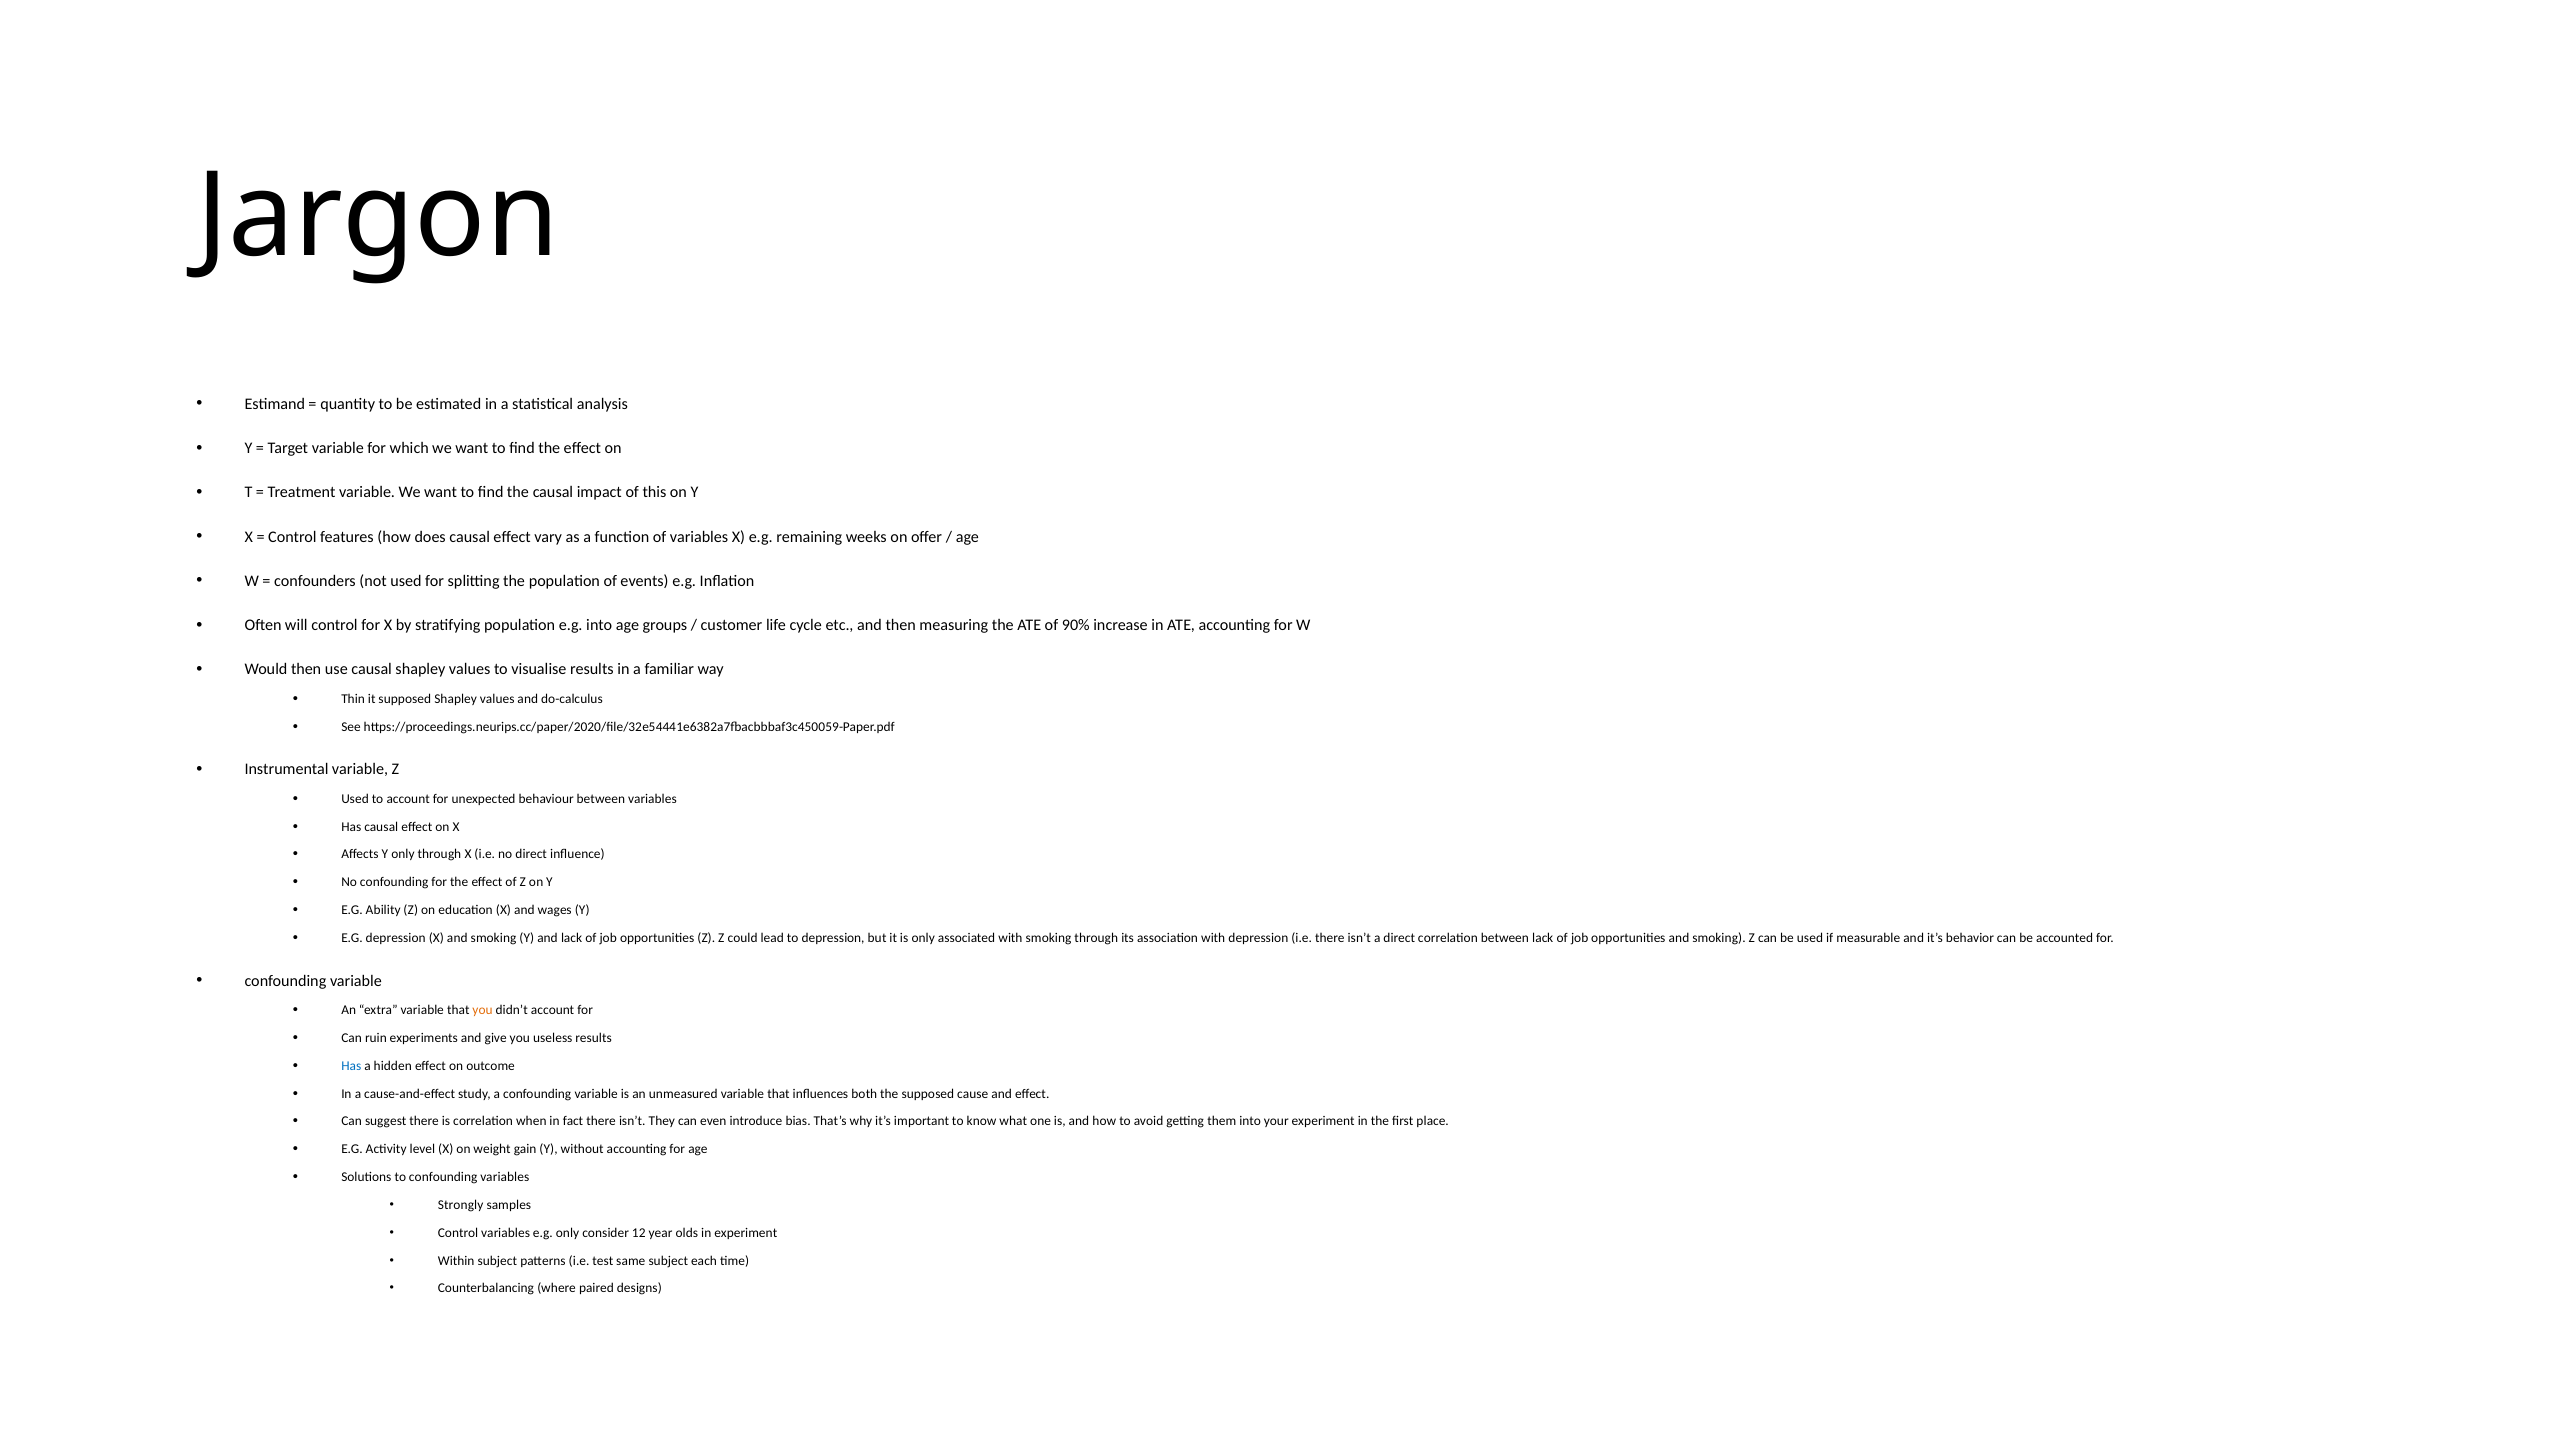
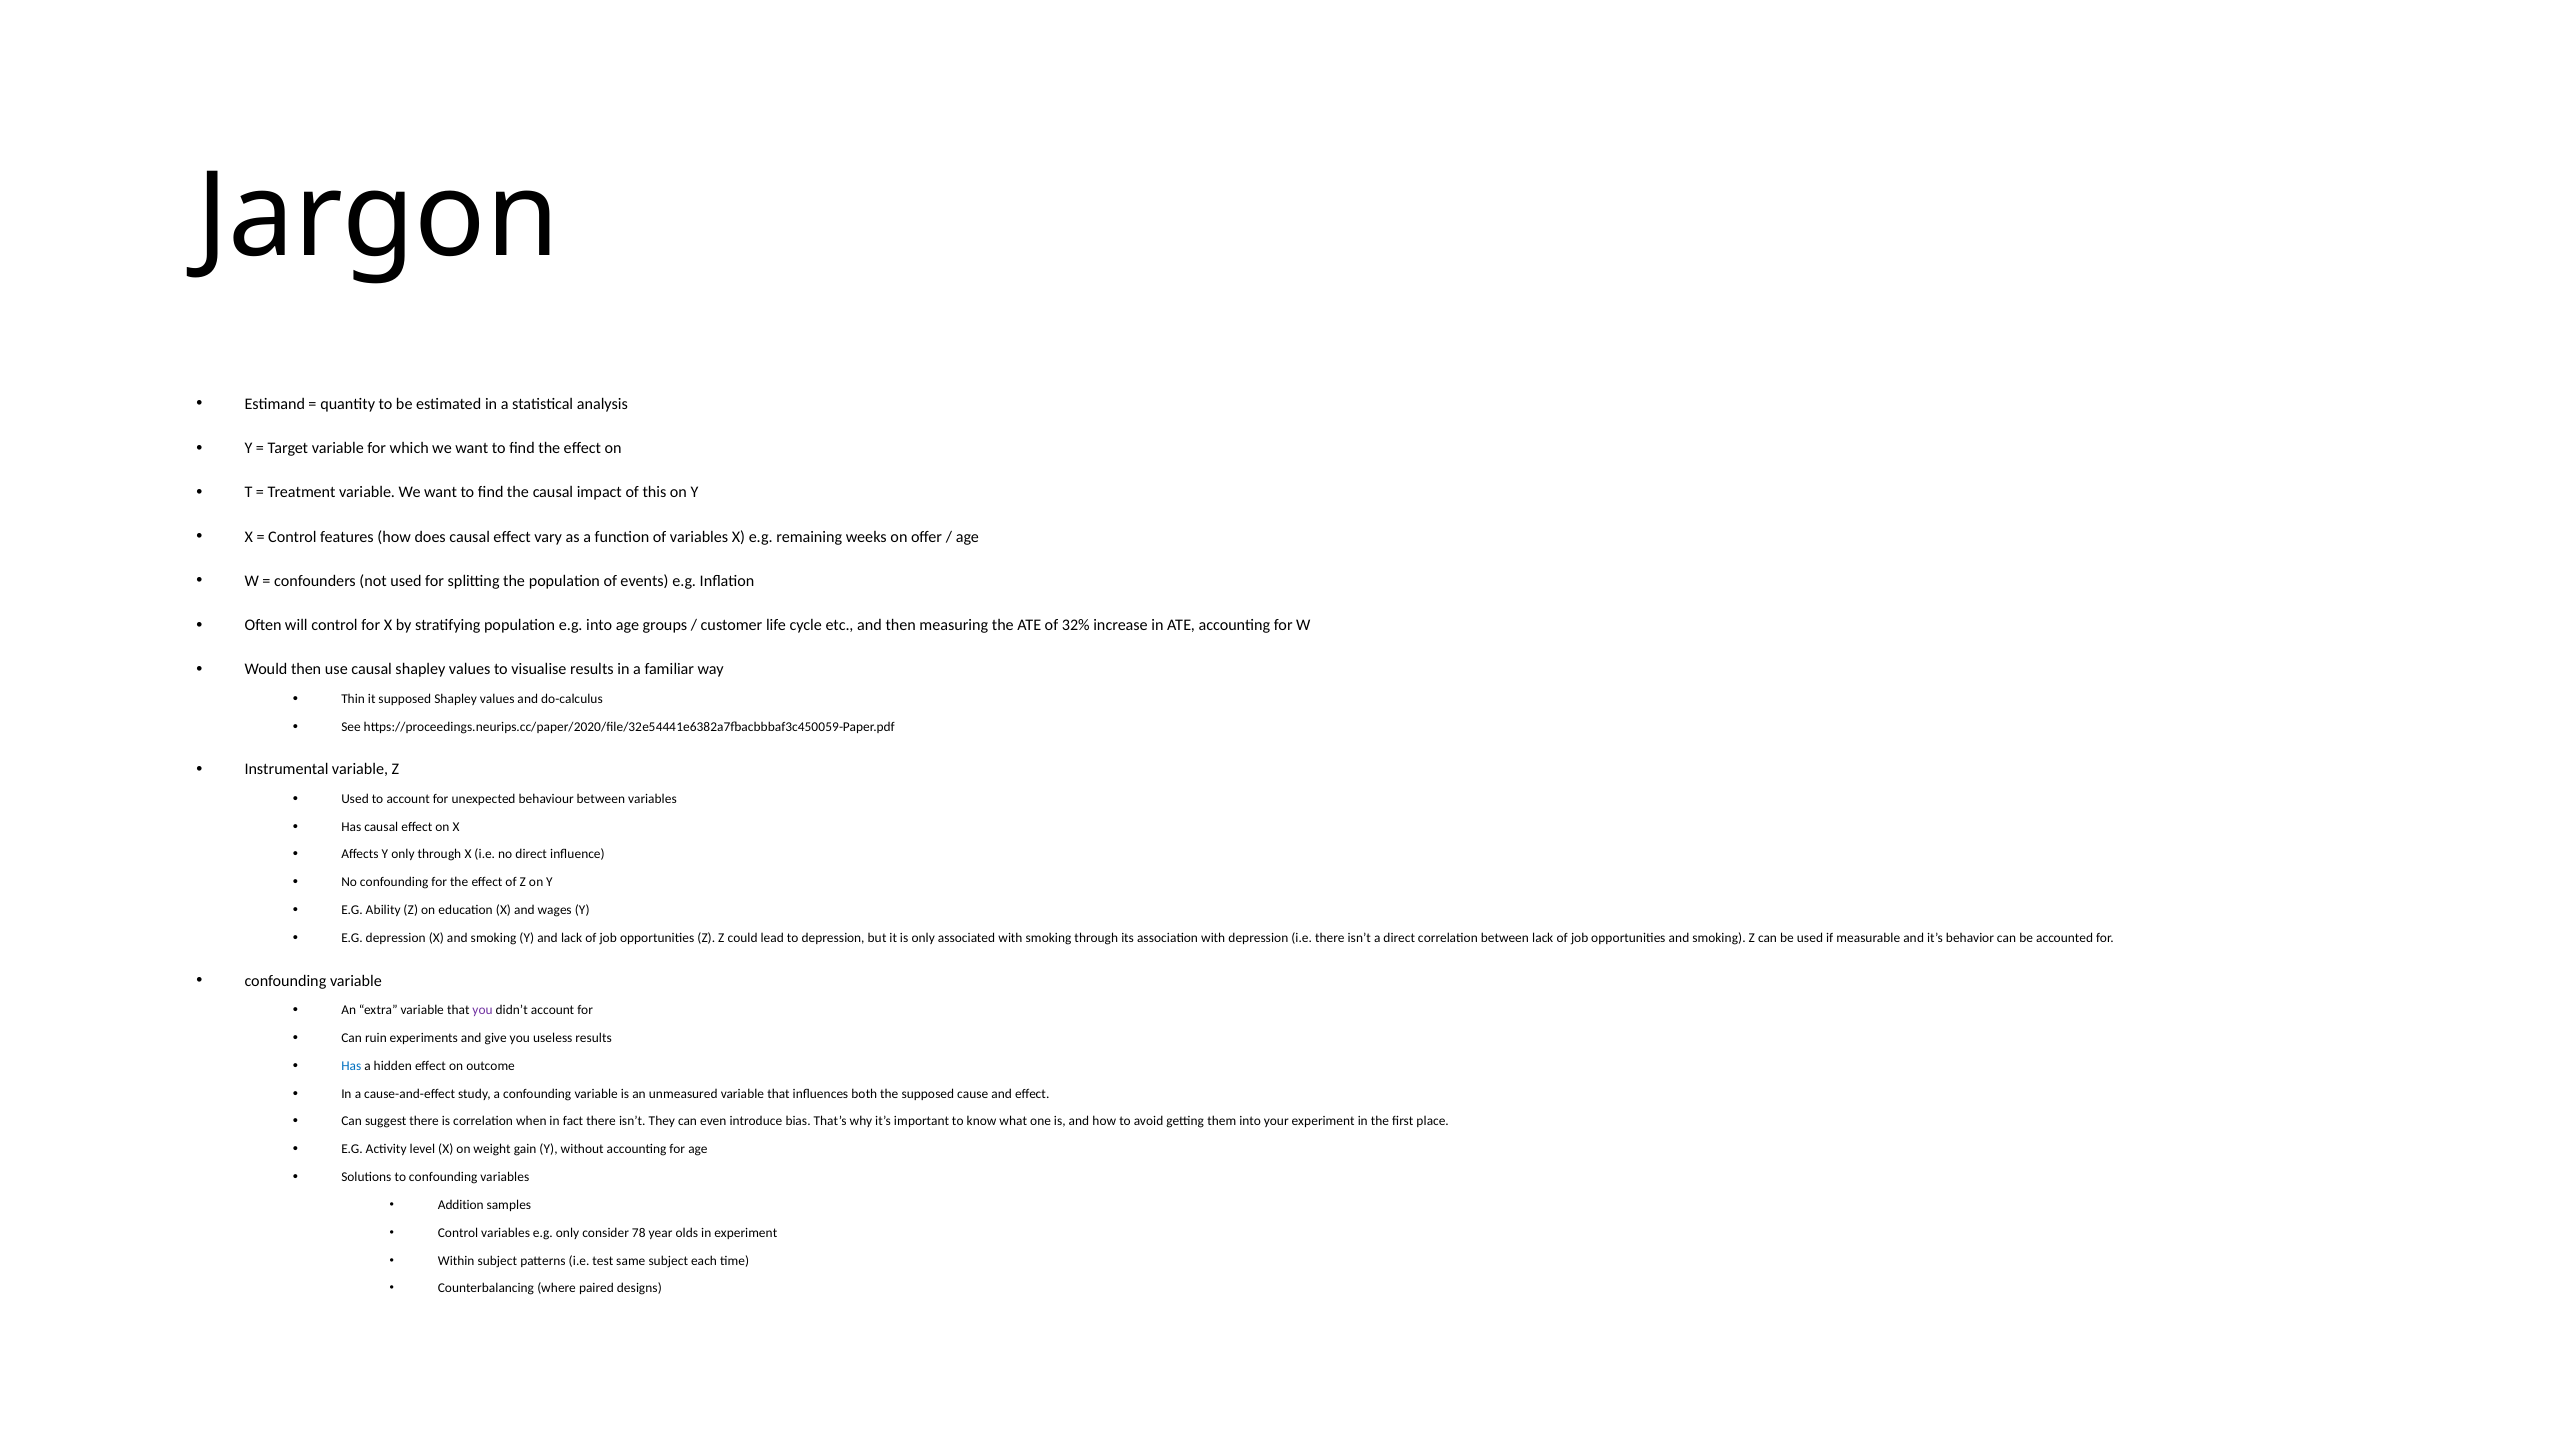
90%: 90% -> 32%
you at (483, 1010) colour: orange -> purple
Strongly: Strongly -> Addition
12: 12 -> 78
